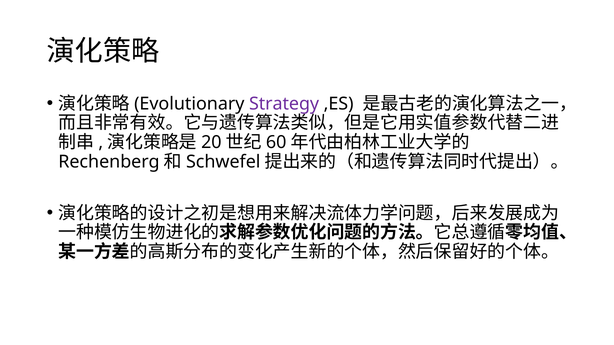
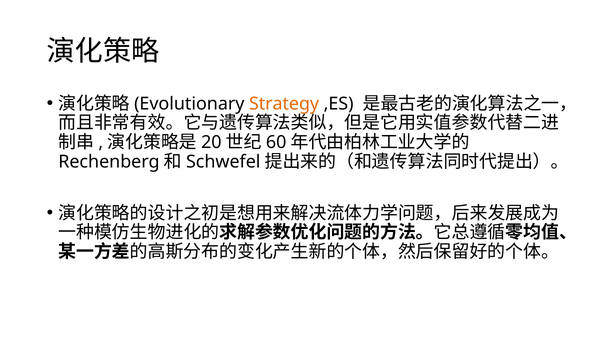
Strategy colour: purple -> orange
